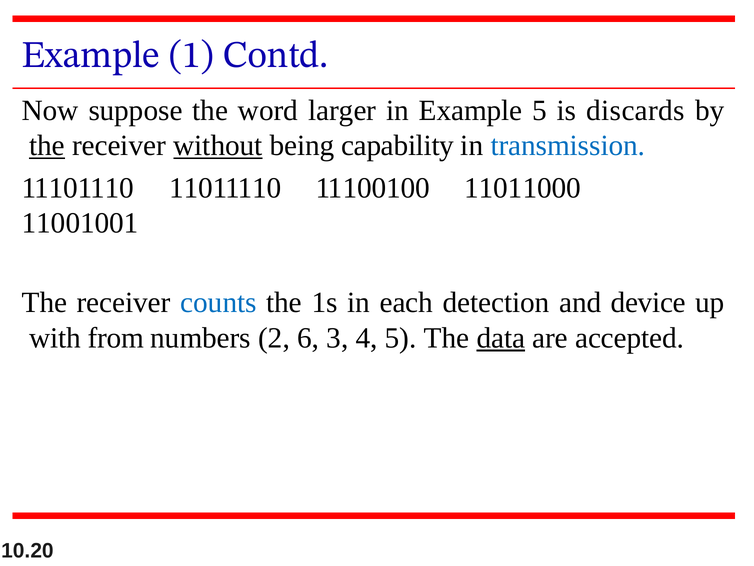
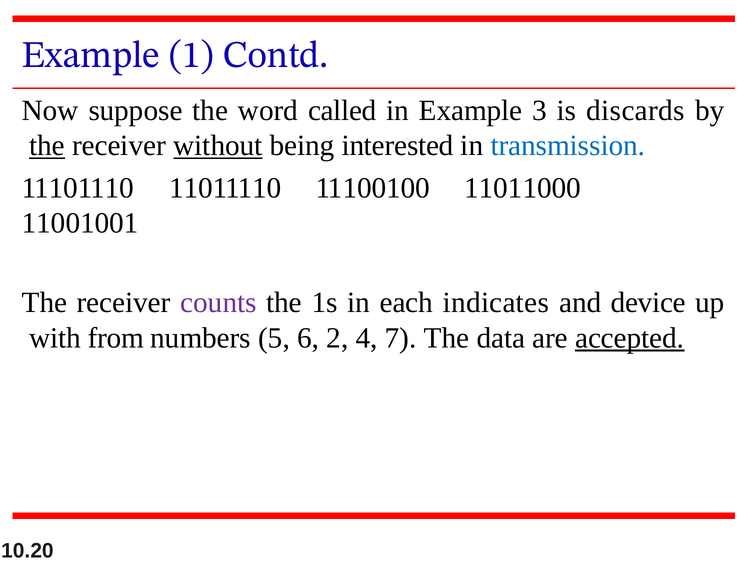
larger: larger -> called
Example 5: 5 -> 3
capability: capability -> interested
counts colour: blue -> purple
detection: detection -> indicates
2: 2 -> 5
3: 3 -> 2
4 5: 5 -> 7
data underline: present -> none
accepted underline: none -> present
